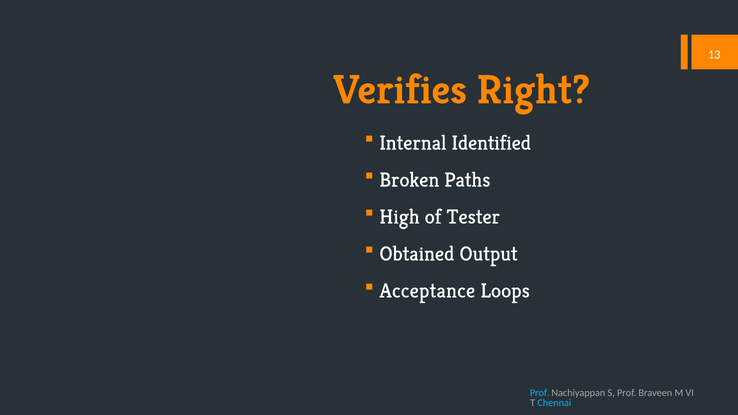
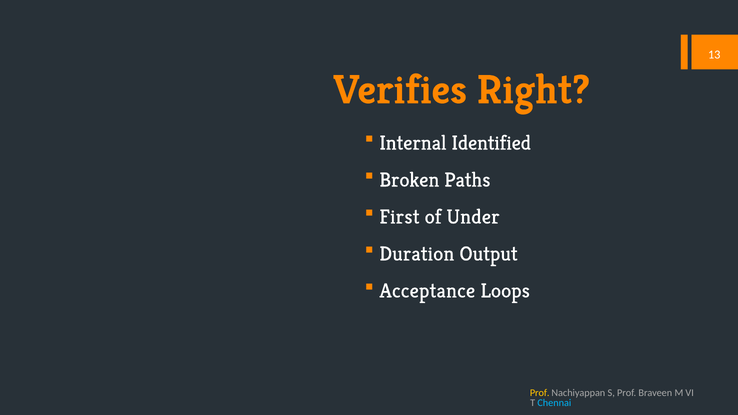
High: High -> First
Tester: Tester -> Under
Obtained: Obtained -> Duration
Prof at (540, 393) colour: light blue -> yellow
